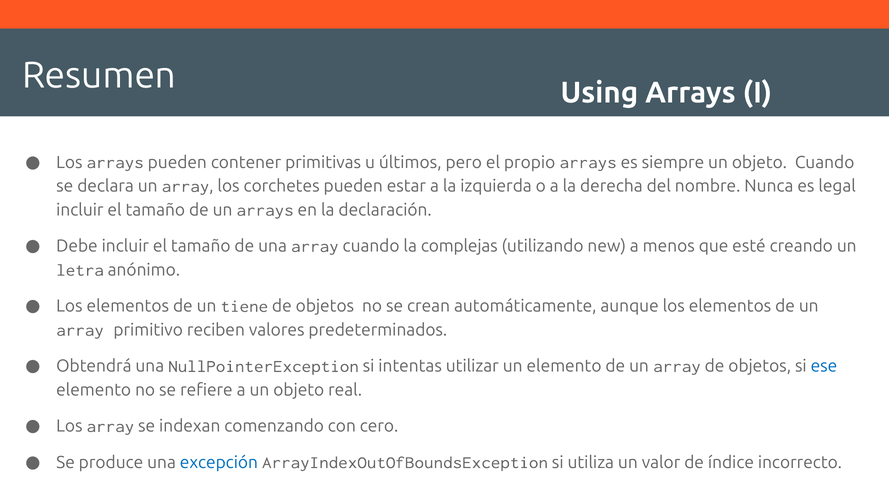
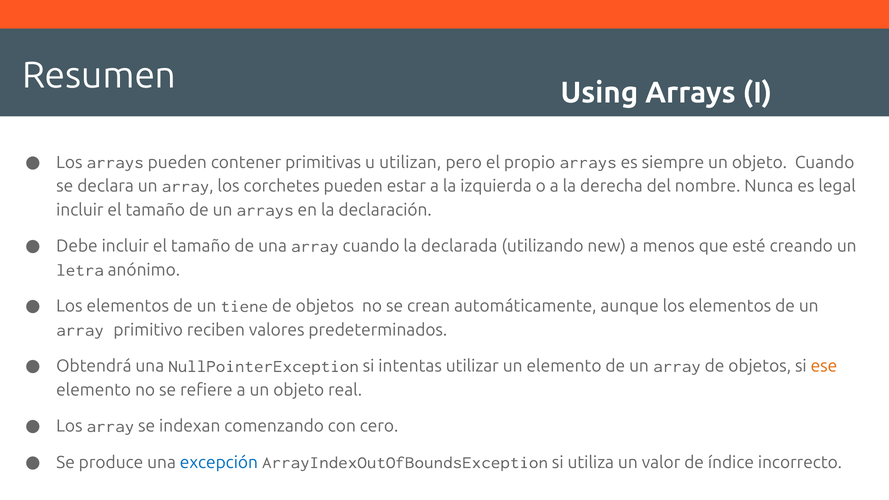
últimos: últimos -> utilizan
complejas: complejas -> declarada
ese colour: blue -> orange
